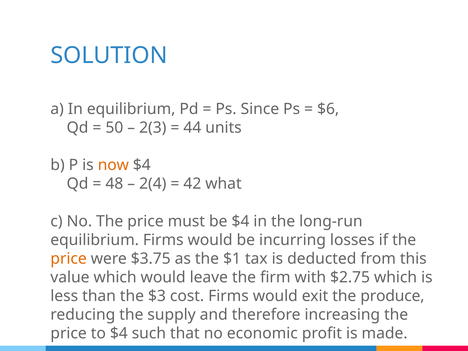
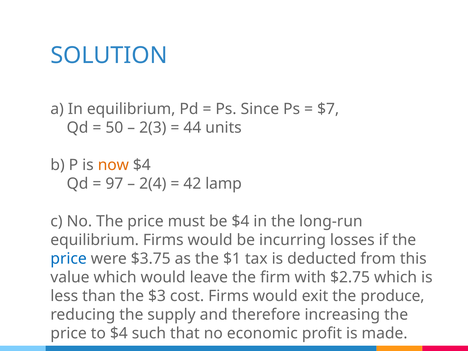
$6: $6 -> $7
48: 48 -> 97
what: what -> lamp
price at (69, 259) colour: orange -> blue
